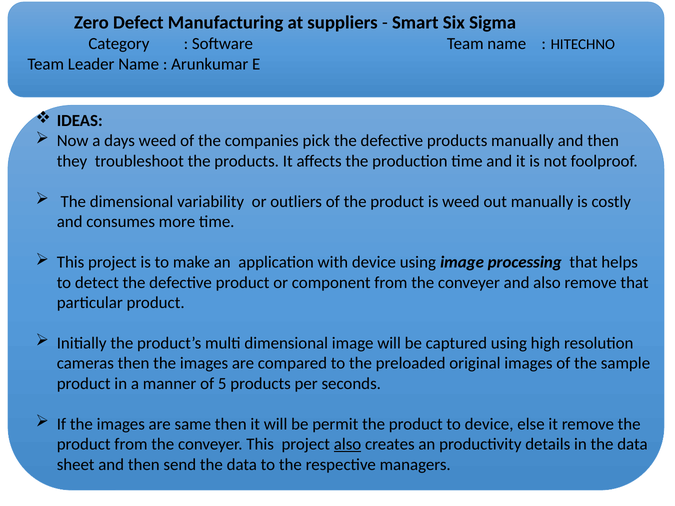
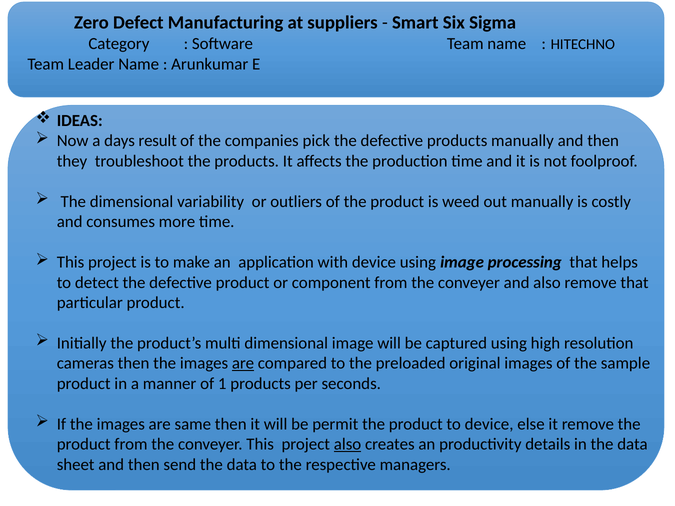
days weed: weed -> result
are at (243, 364) underline: none -> present
5: 5 -> 1
